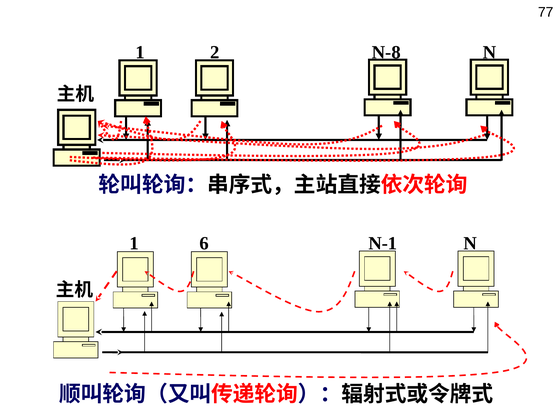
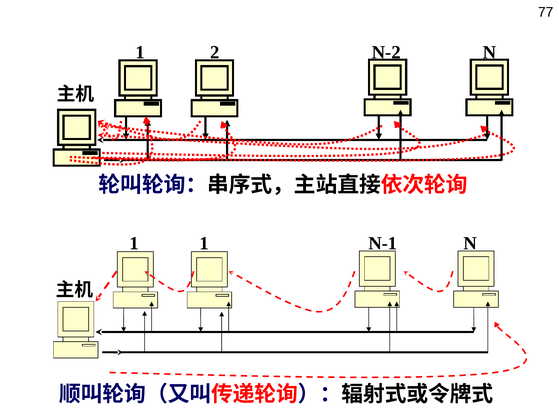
N-8: N-8 -> N-2
1 6: 6 -> 1
